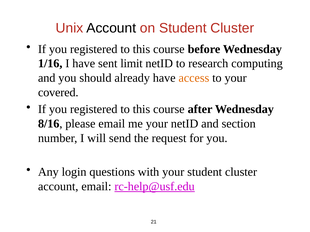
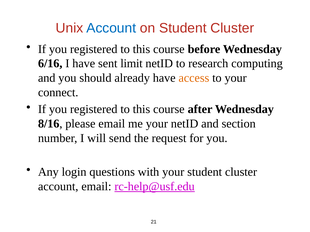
Account at (111, 28) colour: black -> blue
1/16: 1/16 -> 6/16
covered: covered -> connect
